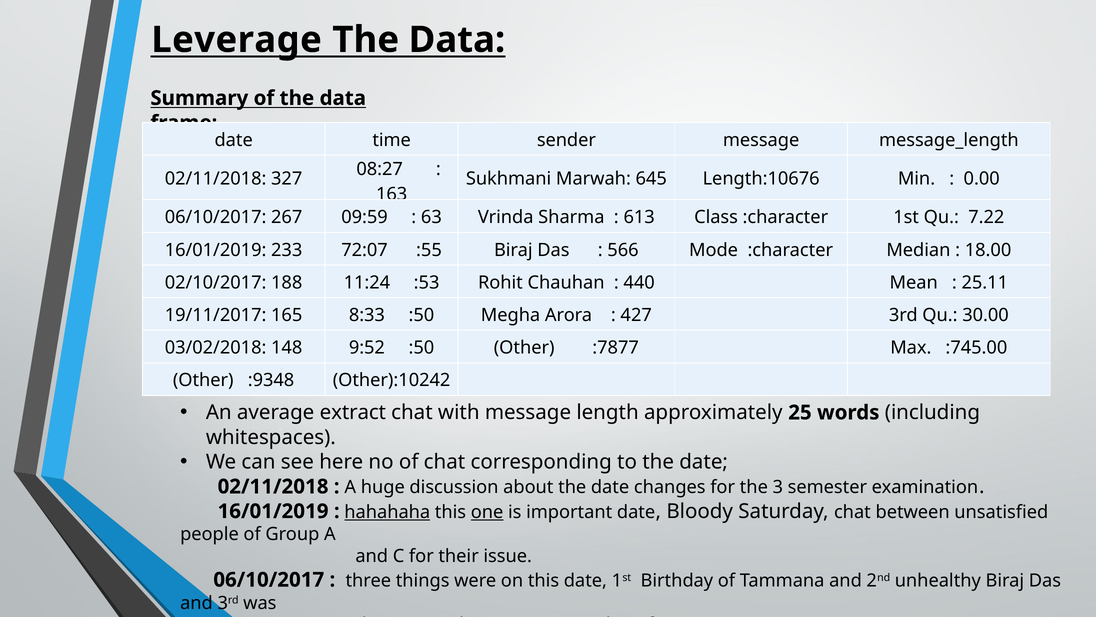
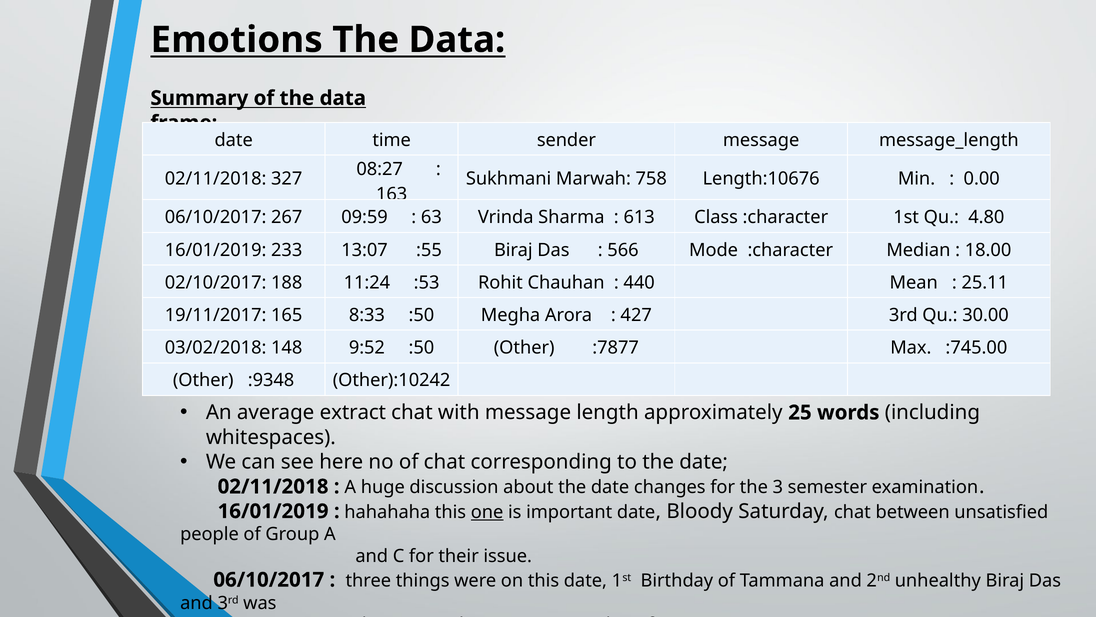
Leverage: Leverage -> Emotions
645: 645 -> 758
7.22: 7.22 -> 4.80
72:07: 72:07 -> 13:07
hahahaha underline: present -> none
